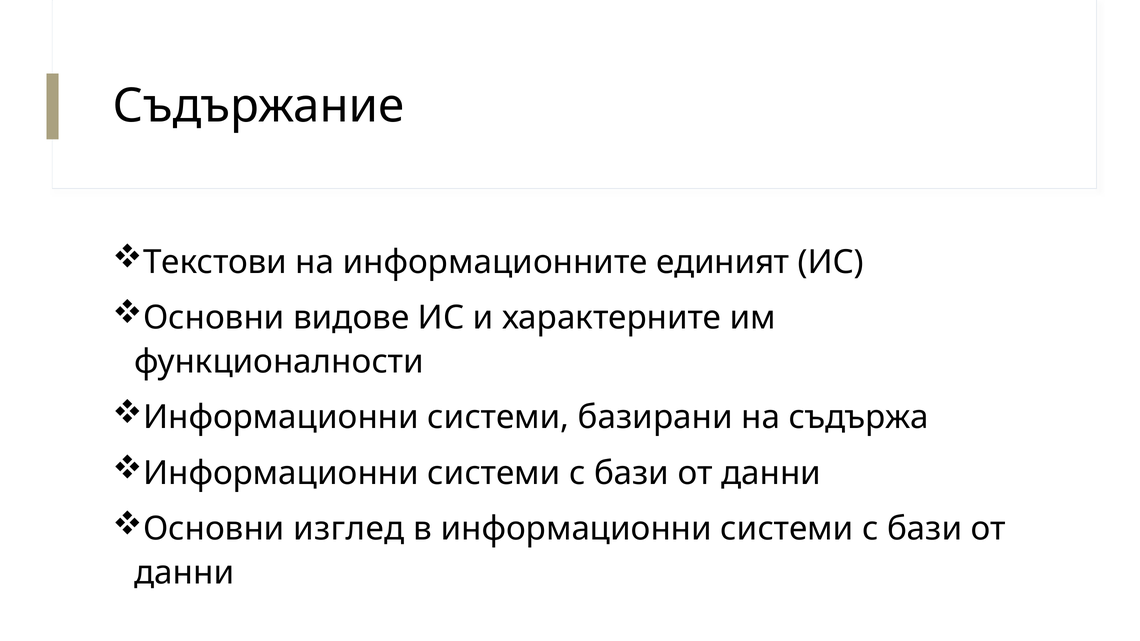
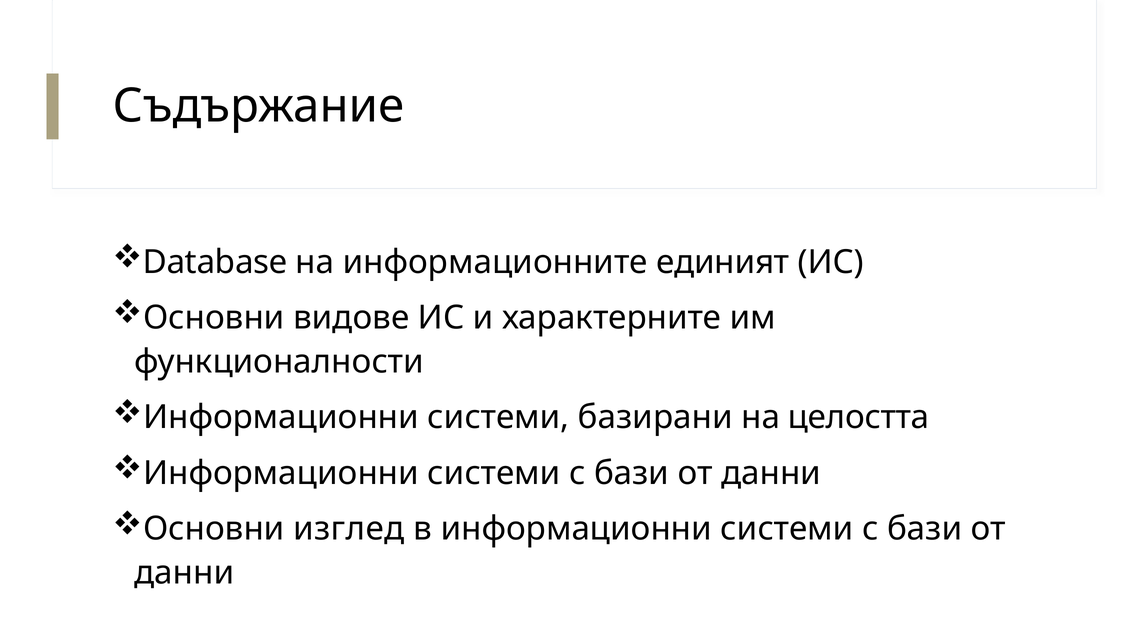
Текстови: Текстови -> Database
съдържа: съдържа -> целостта
